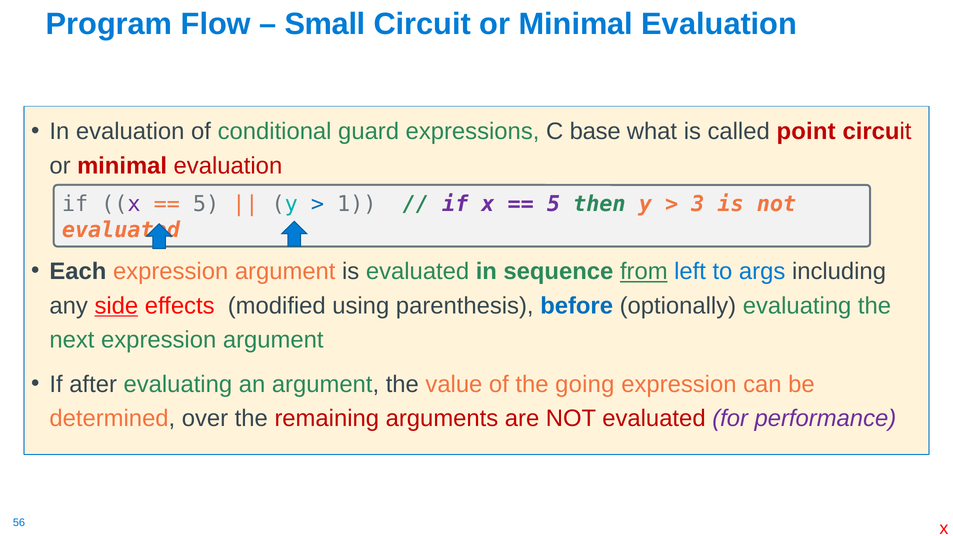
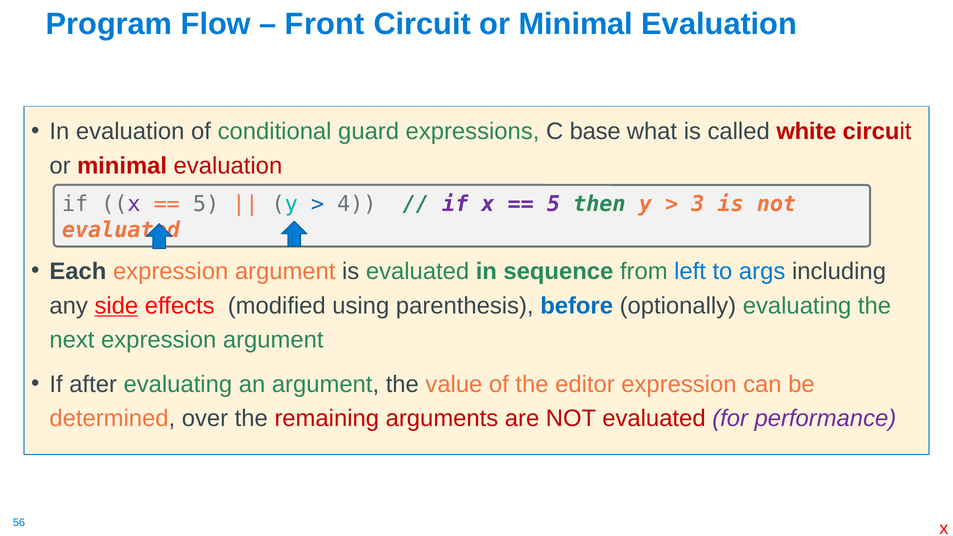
Small: Small -> Front
point: point -> white
1: 1 -> 4
from underline: present -> none
going: going -> editor
